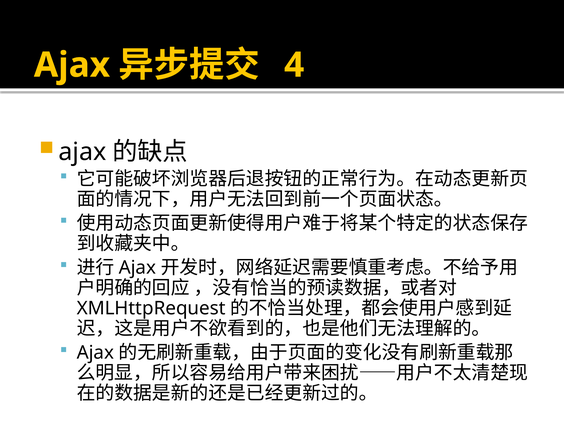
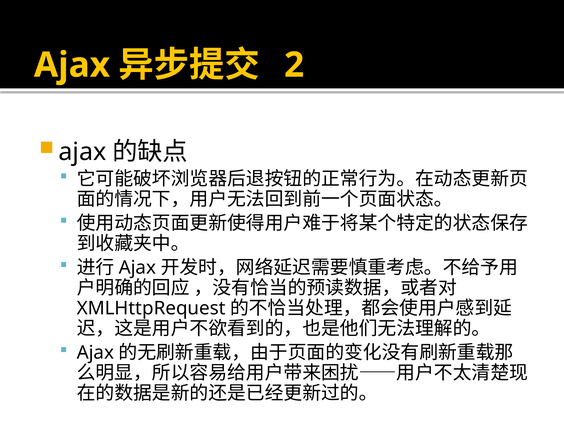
4: 4 -> 2
